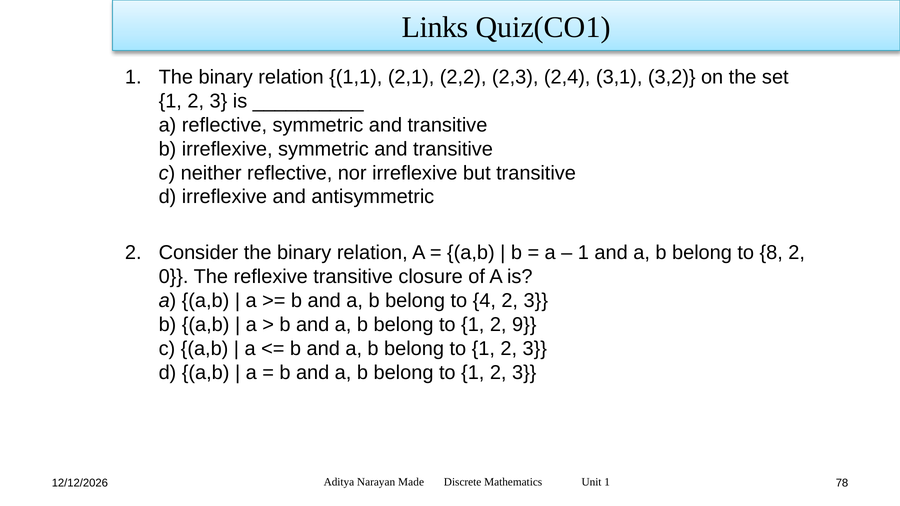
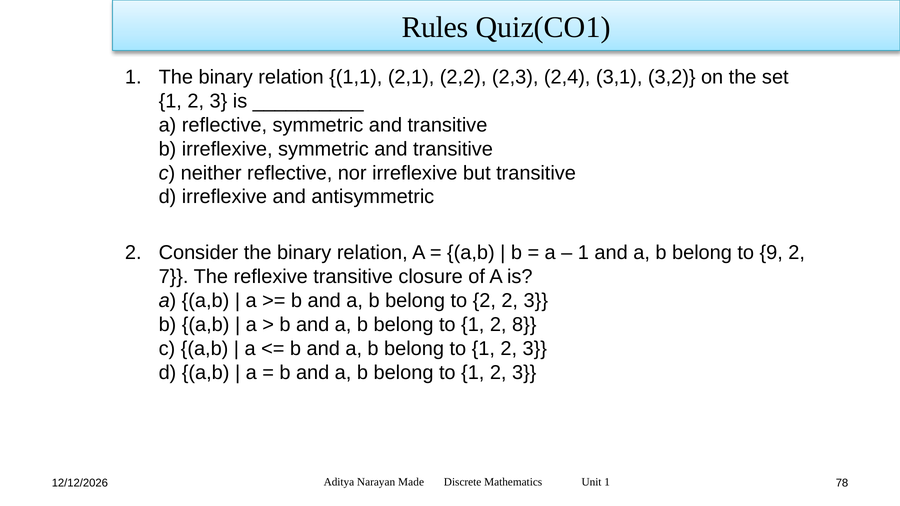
Links: Links -> Rules
8: 8 -> 9
0: 0 -> 7
to 4: 4 -> 2
9: 9 -> 8
